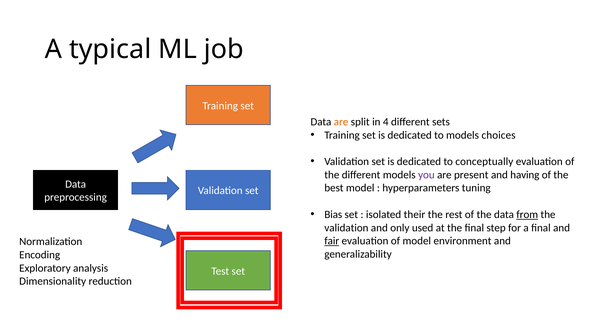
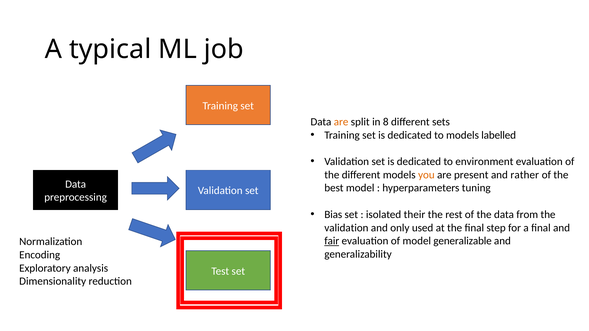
4: 4 -> 8
choices: choices -> labelled
conceptually: conceptually -> environment
you colour: purple -> orange
having: having -> rather
from underline: present -> none
environment: environment -> generalizable
